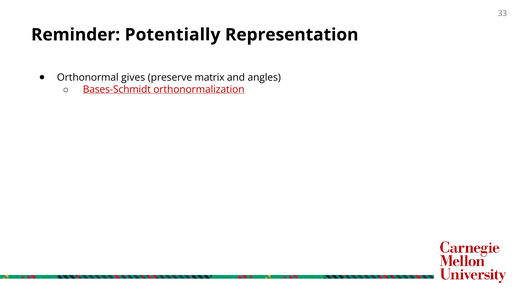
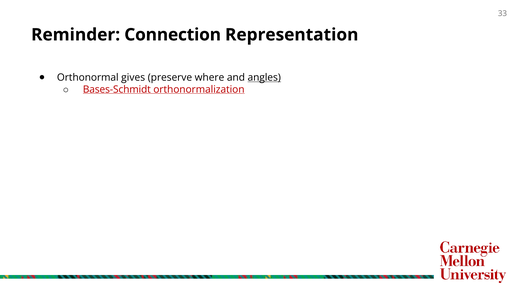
Potentially: Potentially -> Connection
matrix: matrix -> where
angles underline: none -> present
